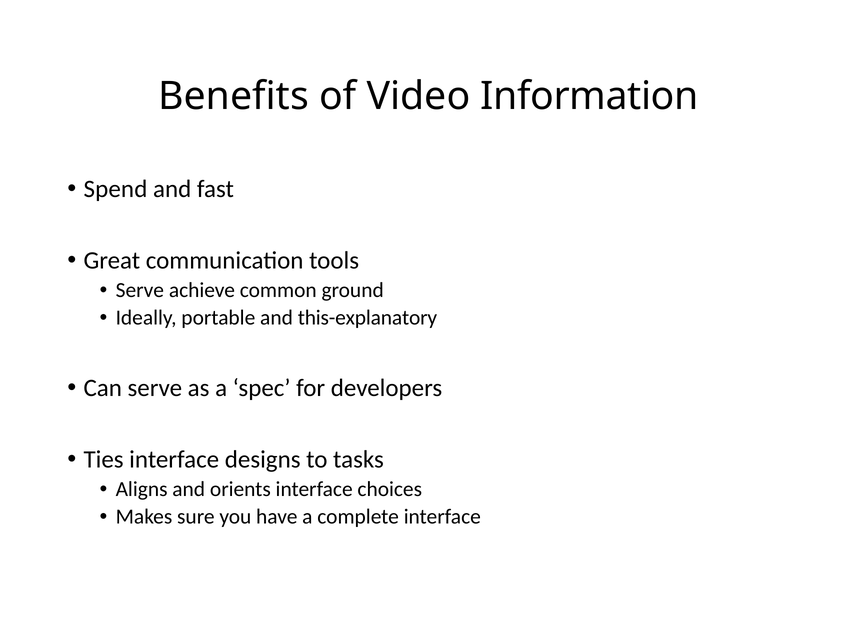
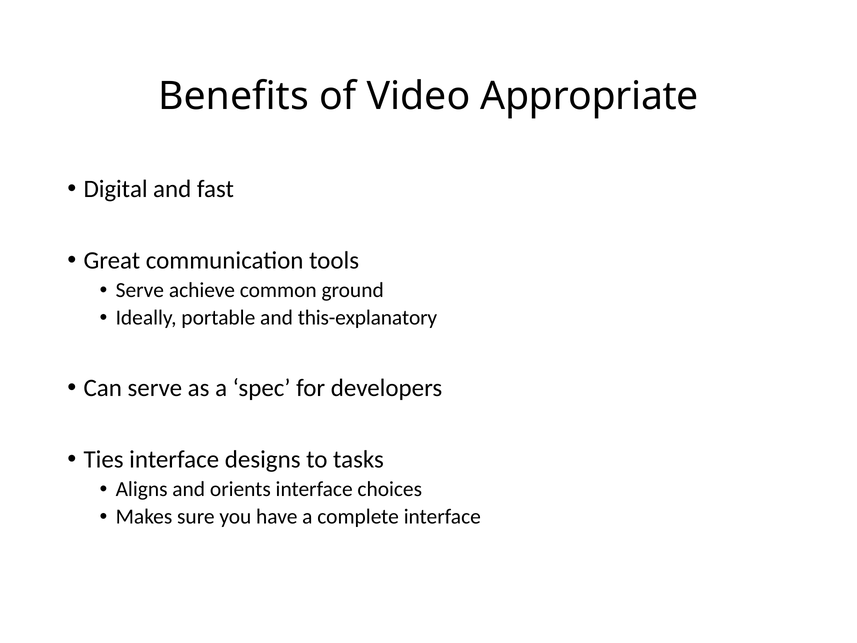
Information: Information -> Appropriate
Spend: Spend -> Digital
